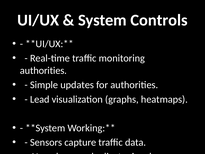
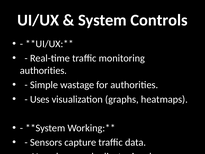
updates: updates -> wastage
Lead: Lead -> Uses
